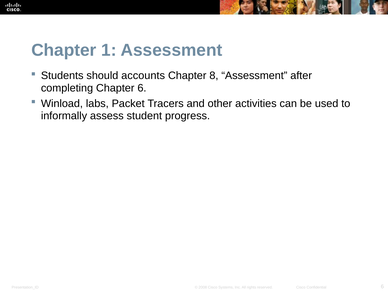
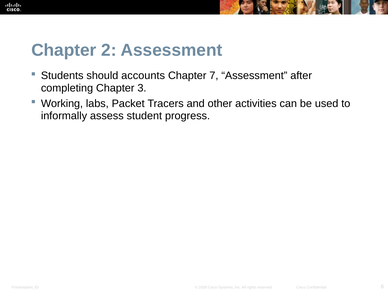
1: 1 -> 2
8: 8 -> 7
Chapter 6: 6 -> 3
Winload: Winload -> Working
